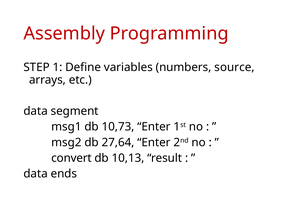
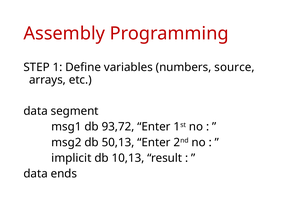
10,73: 10,73 -> 93,72
27,64: 27,64 -> 50,13
convert: convert -> implicit
